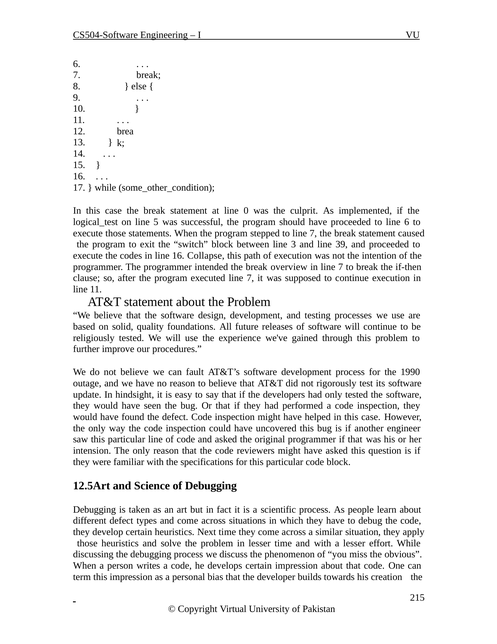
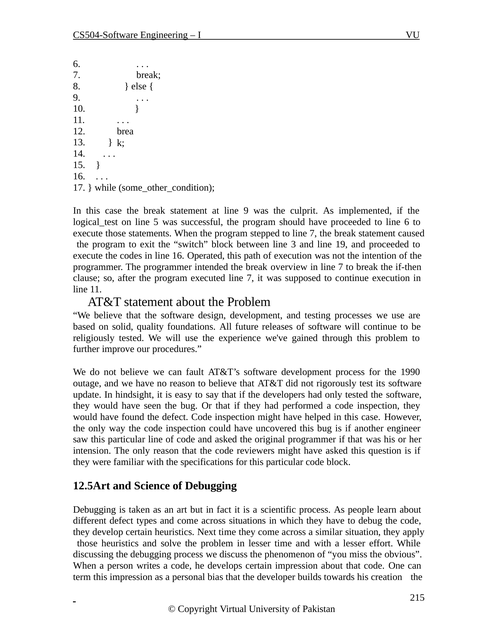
line 0: 0 -> 9
39: 39 -> 19
Collapse: Collapse -> Operated
